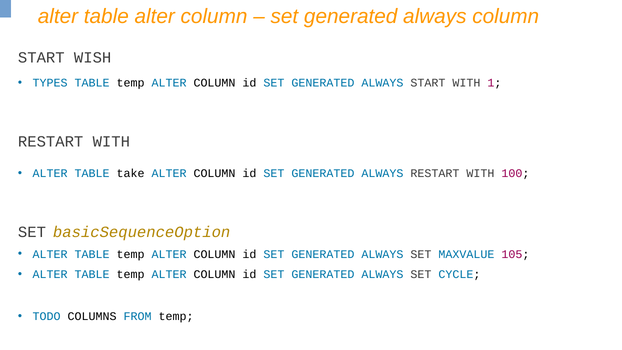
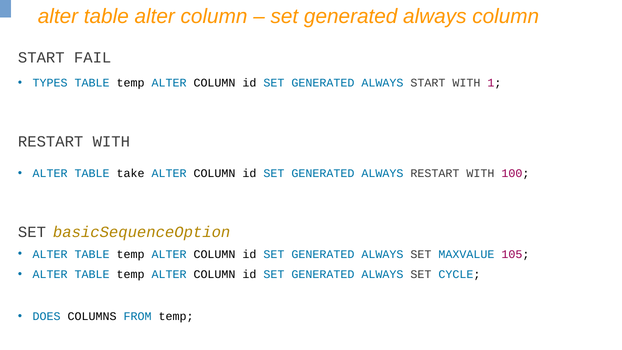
WISH: WISH -> FAIL
TODO: TODO -> DOES
